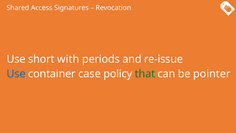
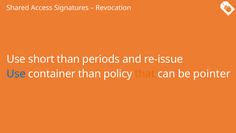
short with: with -> than
container case: case -> than
that colour: green -> orange
